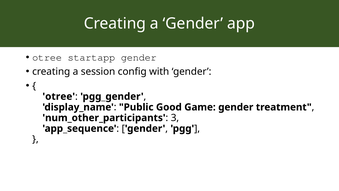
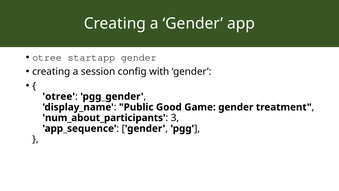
num_other_participants: num_other_participants -> num_about_participants
